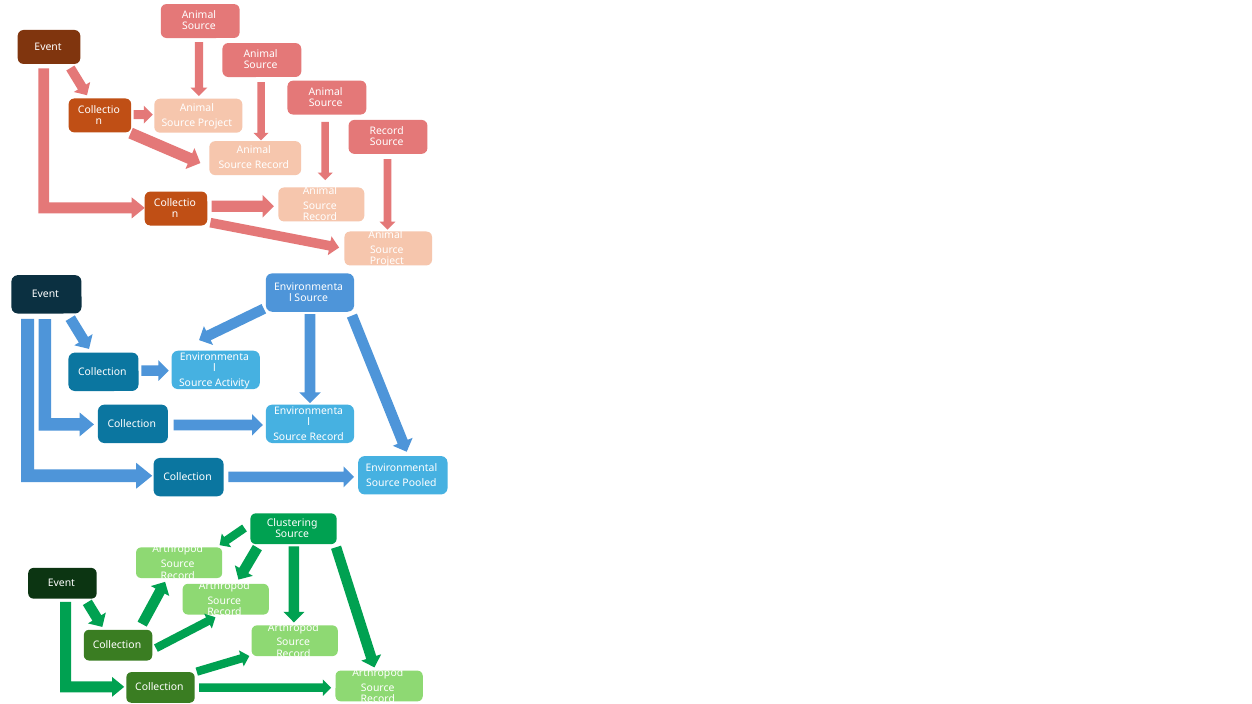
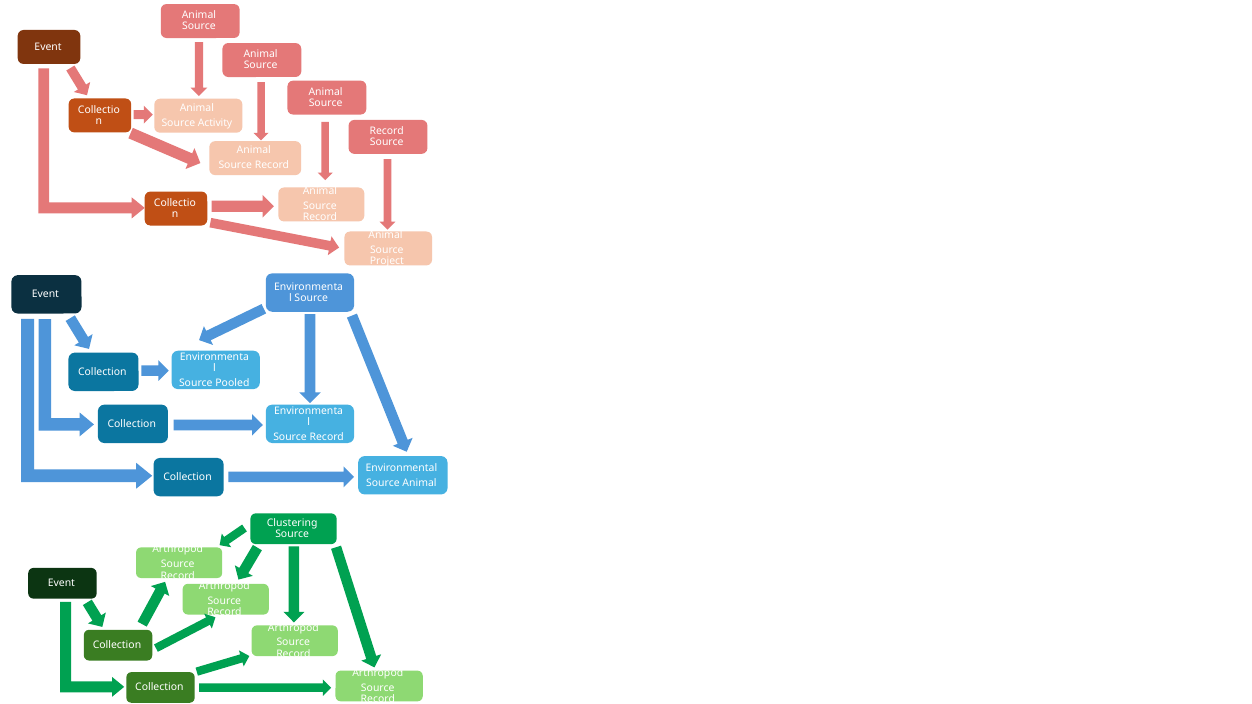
Project at (215, 123): Project -> Activity
Activity: Activity -> Pooled
Pooled at (420, 483): Pooled -> Animal
